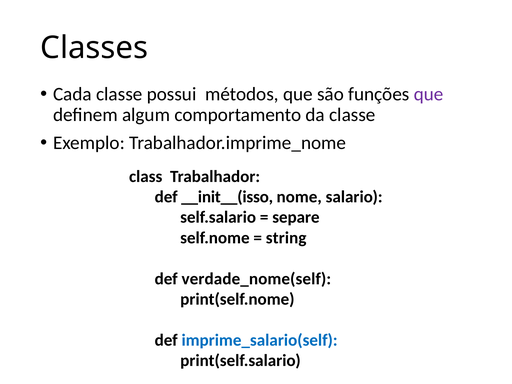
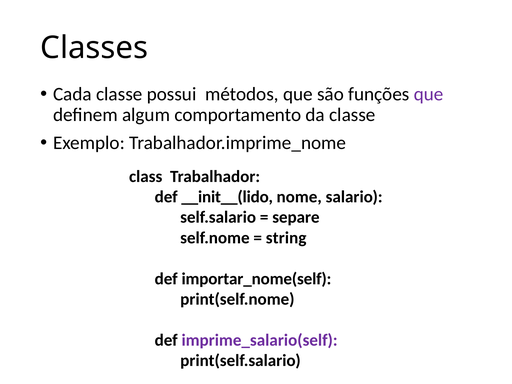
__init__(isso: __init__(isso -> __init__(lido
verdade_nome(self: verdade_nome(self -> importar_nome(self
imprime_salario(self colour: blue -> purple
